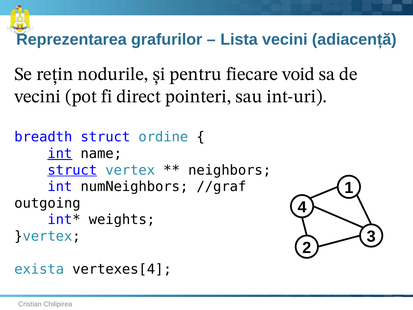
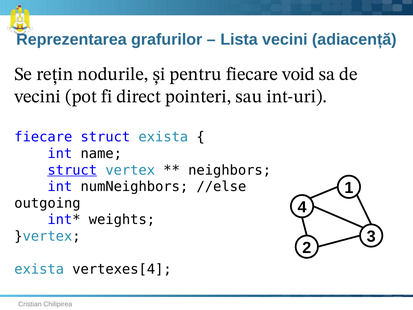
breadth at (43, 137): breadth -> fiecare
struct ordine: ordine -> exista
int at (60, 153) underline: present -> none
//graf: //graf -> //else
